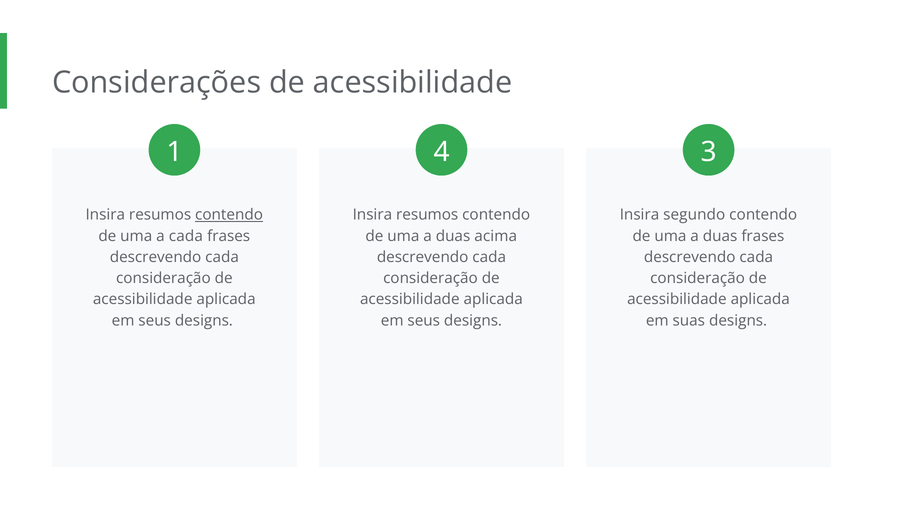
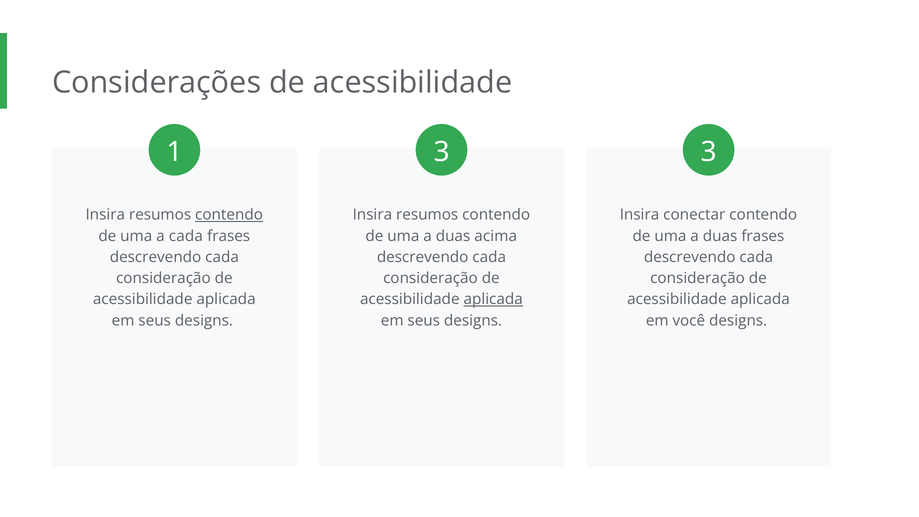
1 4: 4 -> 3
segundo: segundo -> conectar
aplicada at (493, 299) underline: none -> present
suas: suas -> você
